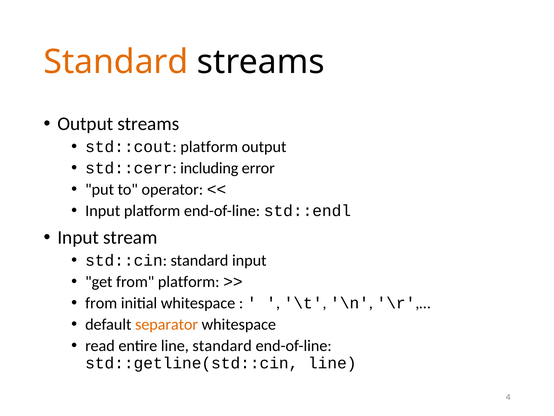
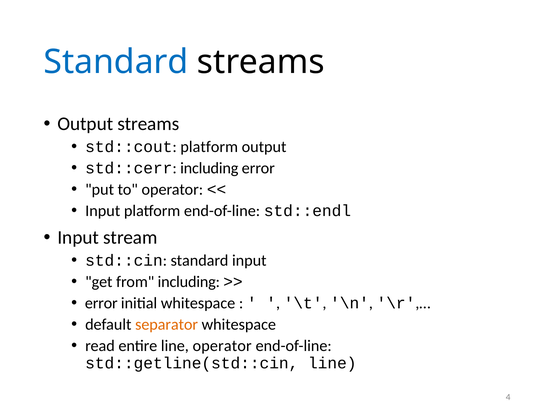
Standard at (116, 62) colour: orange -> blue
from platform: platform -> including
from at (101, 303): from -> error
line standard: standard -> operator
